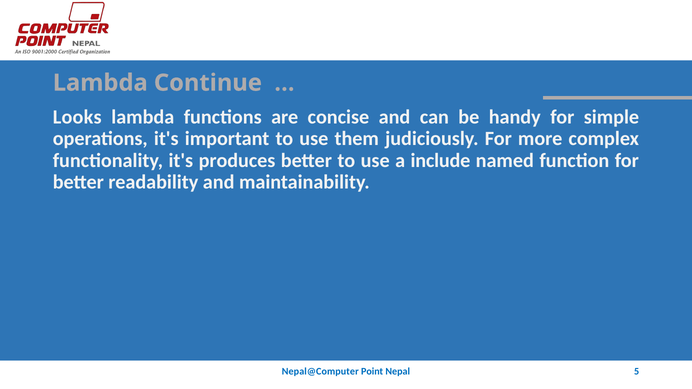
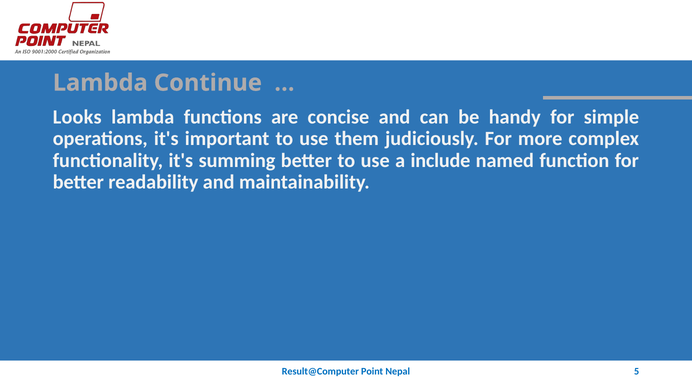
produces: produces -> summing
Nepal@Computer: Nepal@Computer -> Result@Computer
